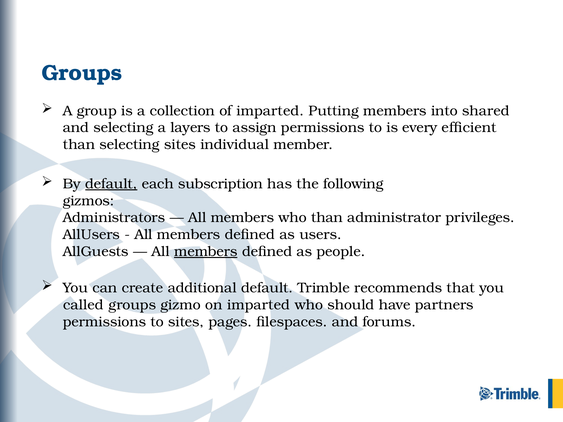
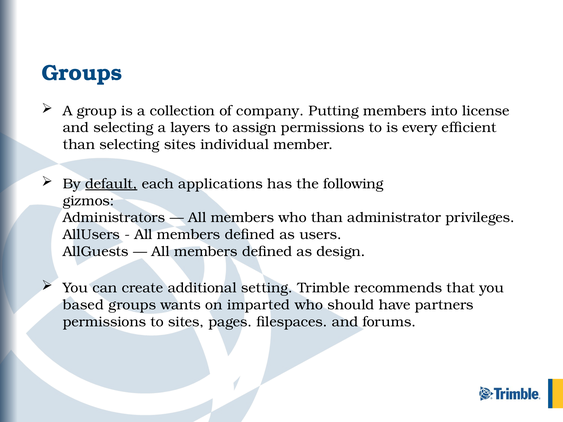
of imparted: imparted -> company
shared: shared -> license
subscription: subscription -> applications
members at (206, 252) underline: present -> none
people: people -> design
additional default: default -> setting
called: called -> based
gizmo: gizmo -> wants
